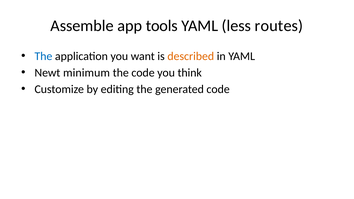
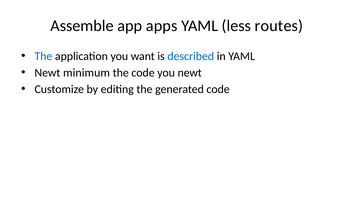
tools: tools -> apps
described colour: orange -> blue
you think: think -> newt
